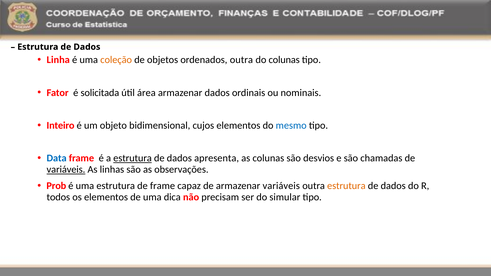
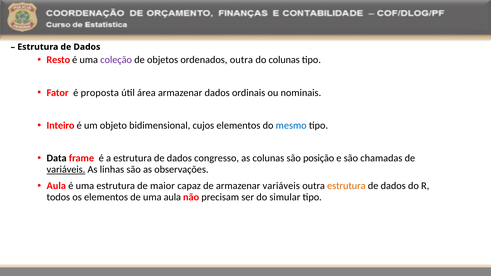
Linha: Linha -> Resto
coleção colour: orange -> purple
solicitada: solicitada -> proposta
Data colour: blue -> black
estrutura at (133, 158) underline: present -> none
apresenta: apresenta -> congresso
desvios: desvios -> posição
Prob at (56, 186): Prob -> Aula
de frame: frame -> maior
uma dica: dica -> aula
